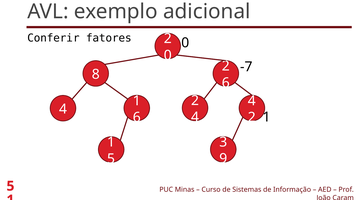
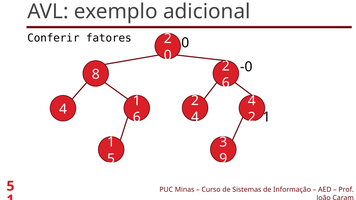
-7: -7 -> -0
